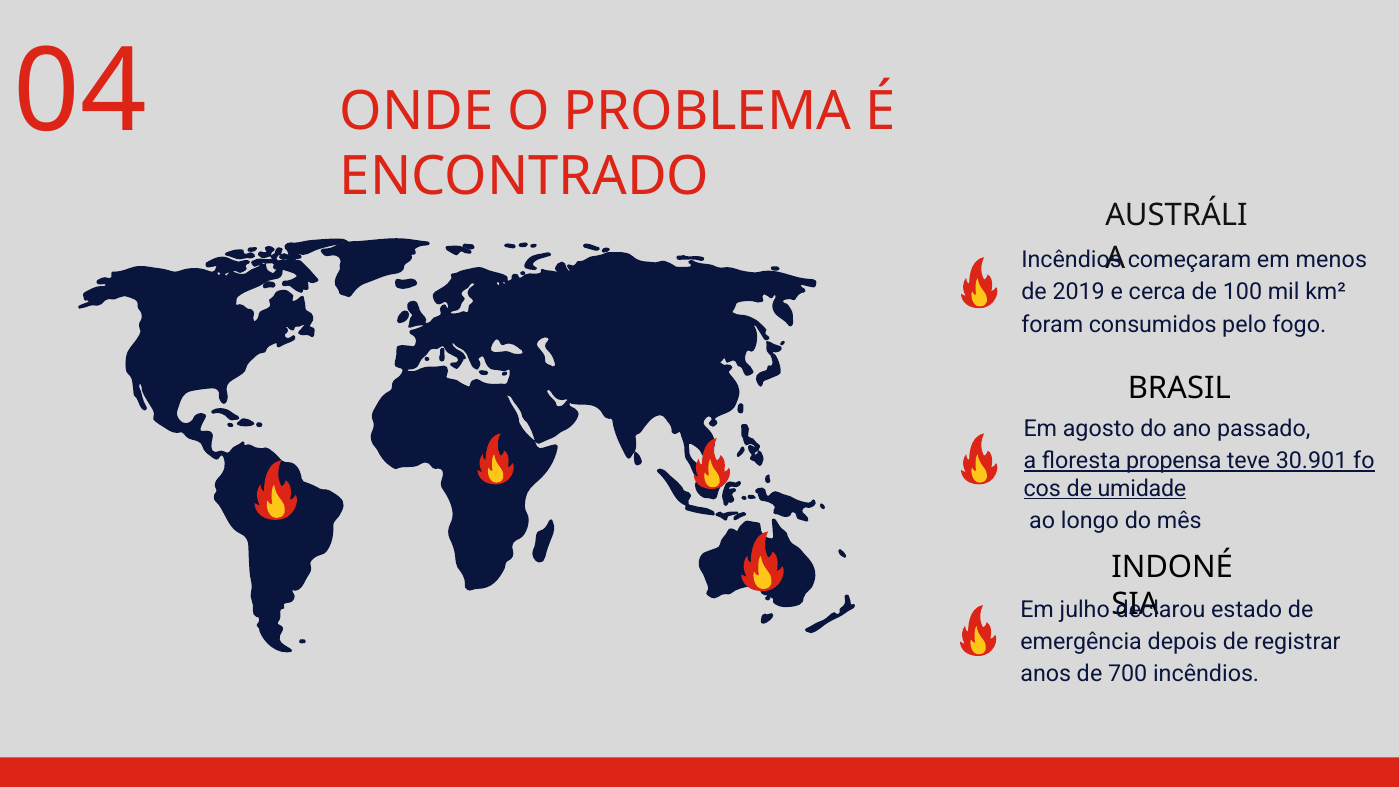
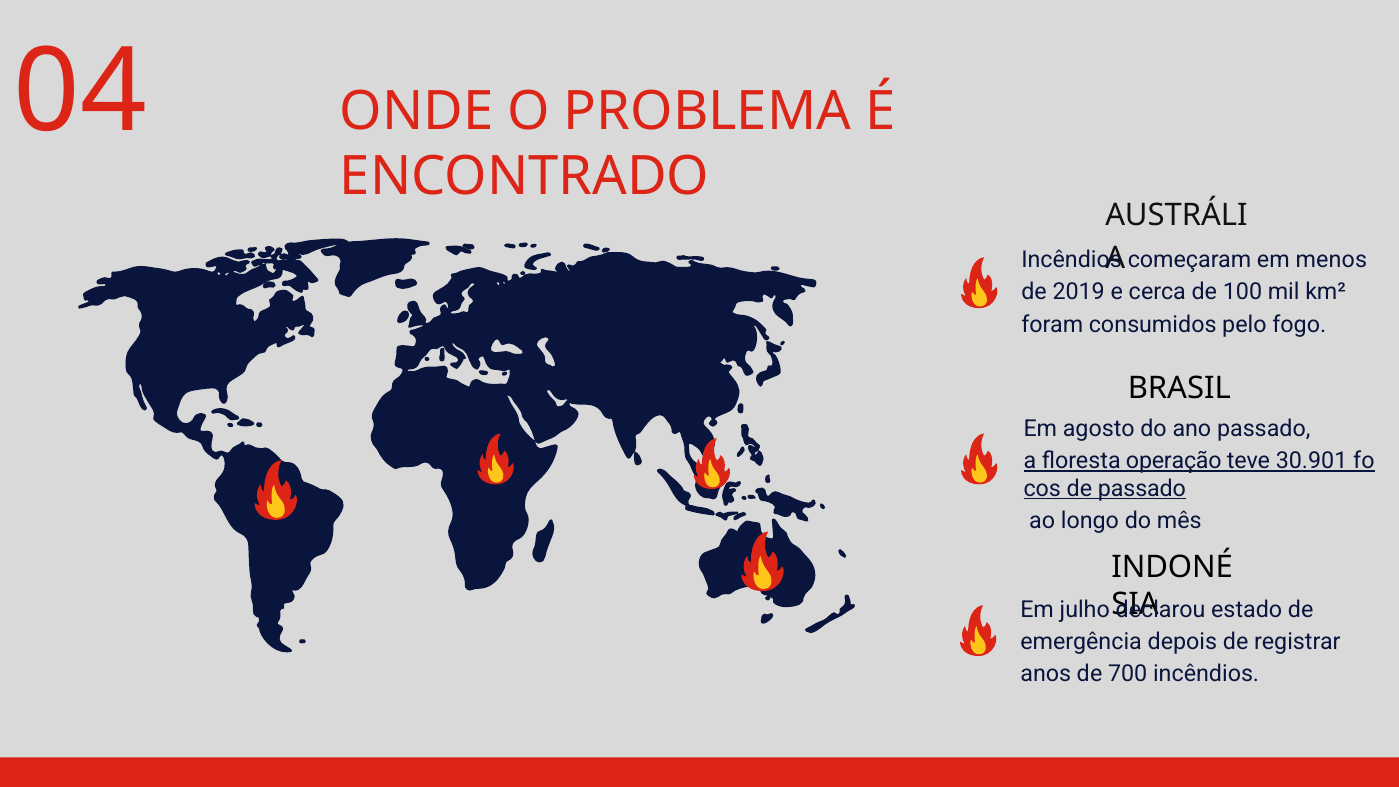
propensa: propensa -> operação
de umidade: umidade -> passado
